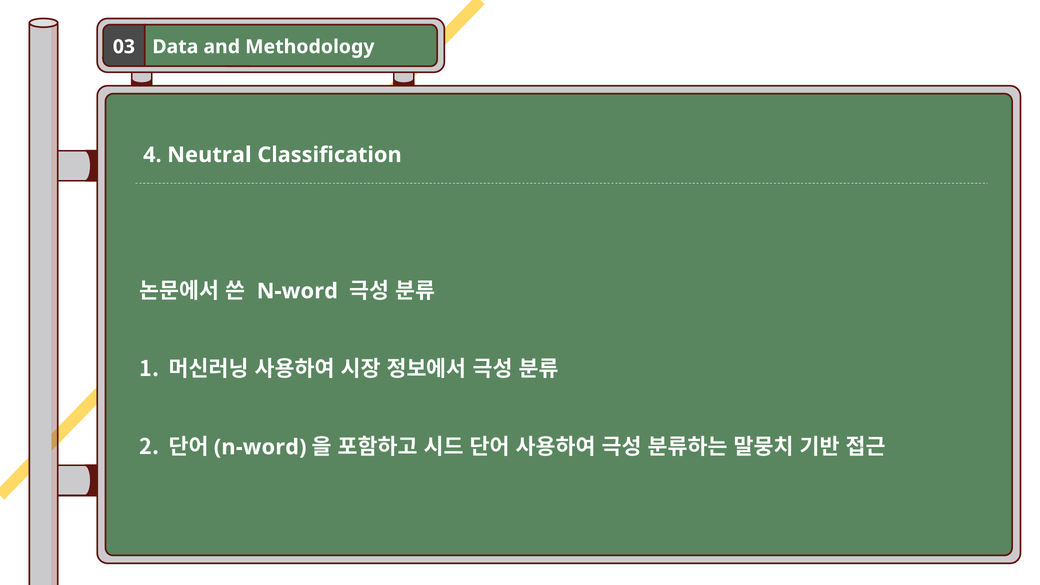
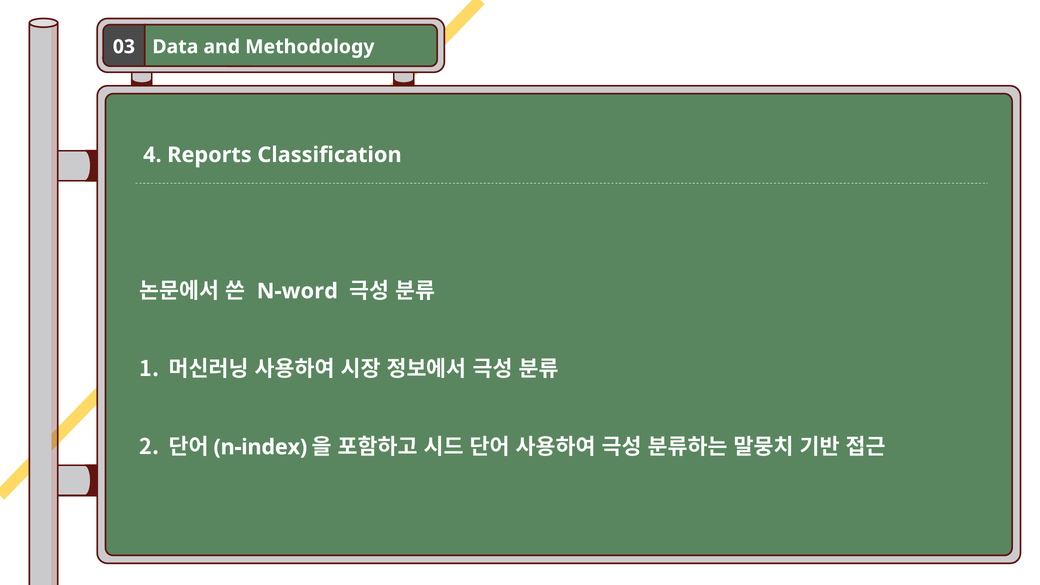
Neutral: Neutral -> Reports
n-word at (260, 447): n-word -> n-index
